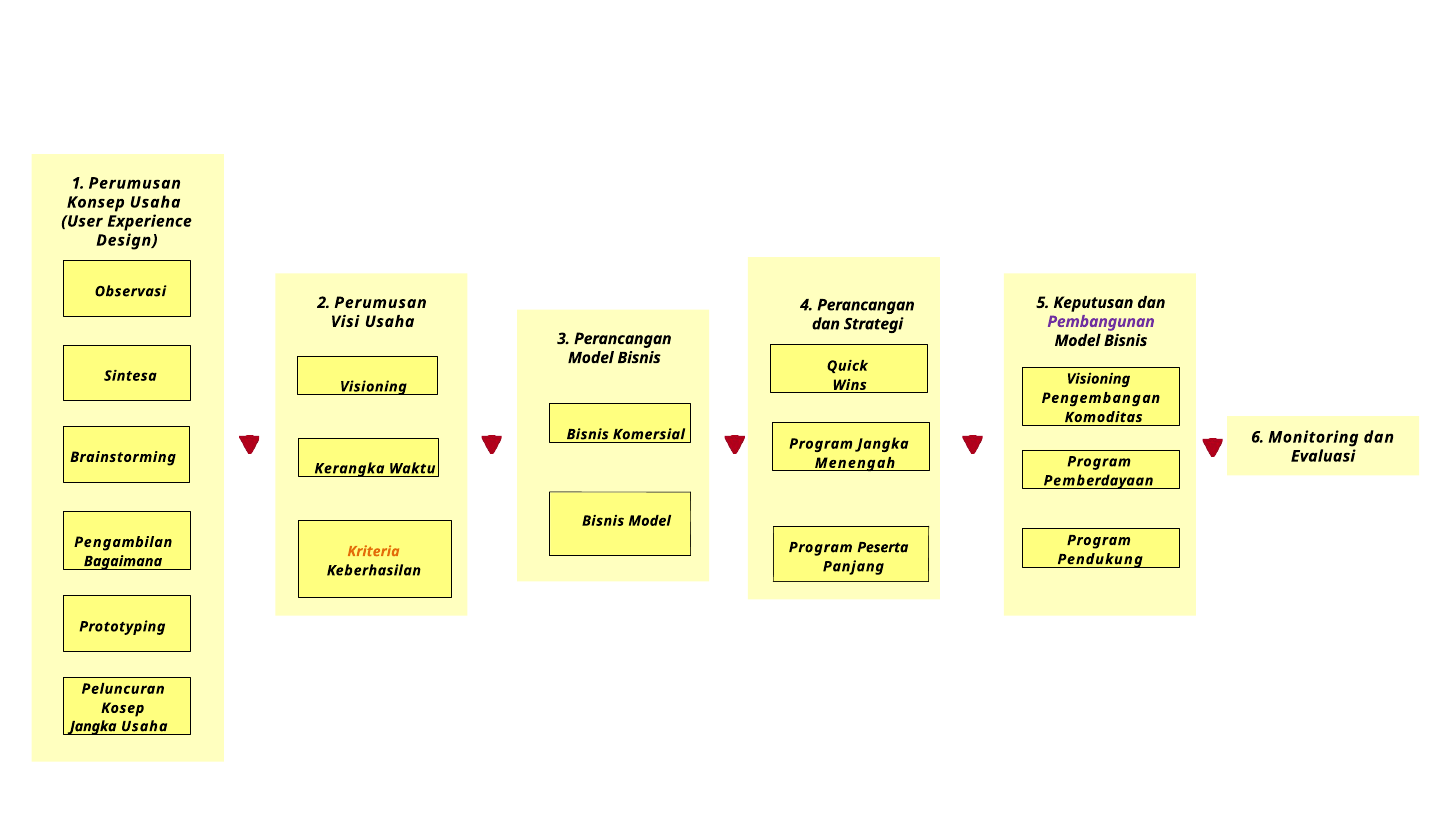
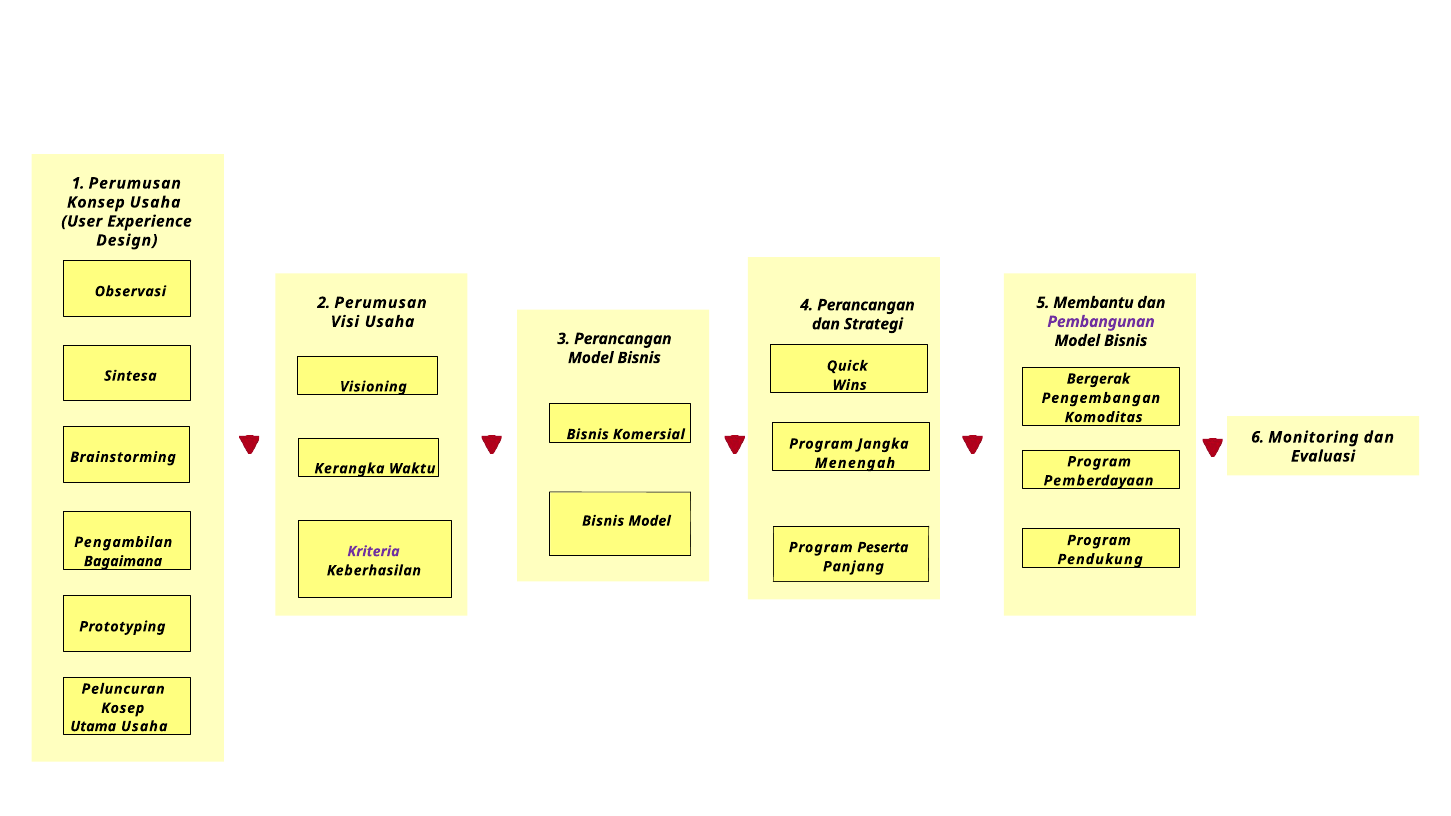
Keputusan: Keputusan -> Membantu
Visioning at (1098, 379): Visioning -> Bergerak
Kriteria colour: orange -> purple
Jangka at (93, 727): Jangka -> Utama
